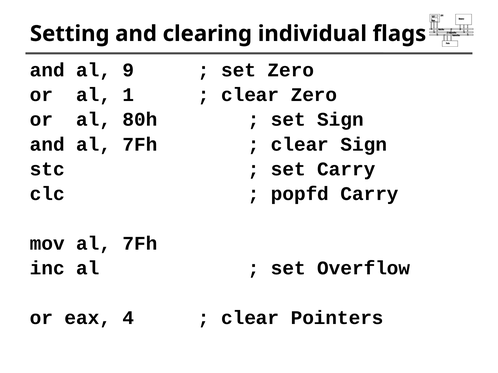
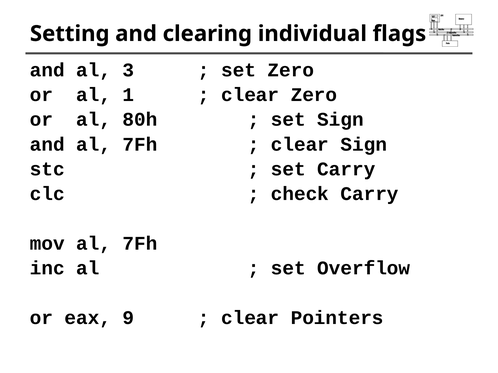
9: 9 -> 3
popfd: popfd -> check
4: 4 -> 9
